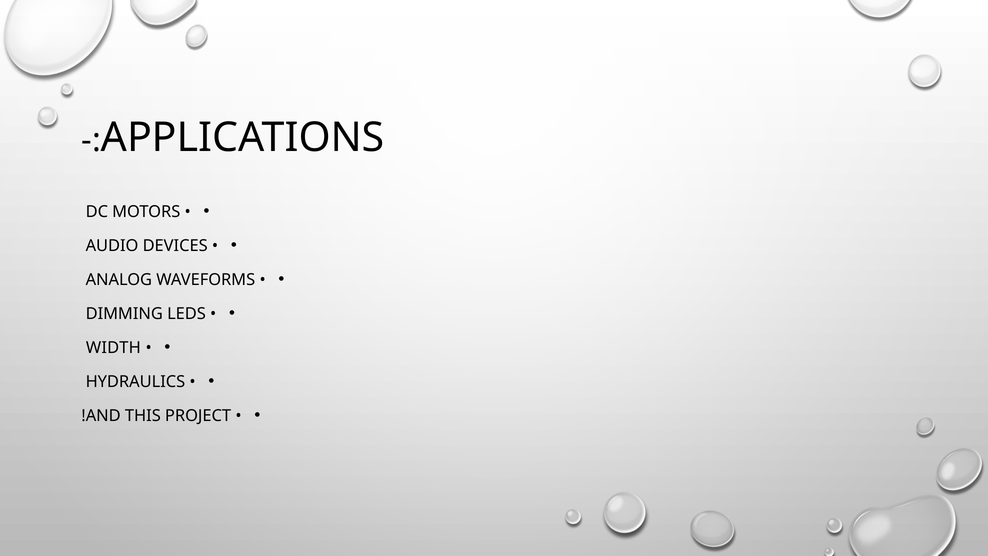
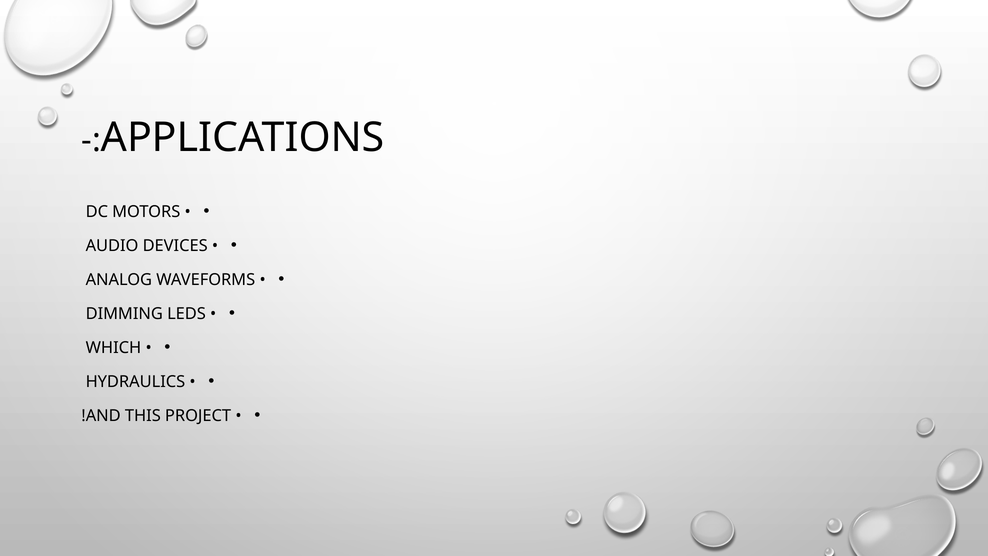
WIDTH: WIDTH -> WHICH
